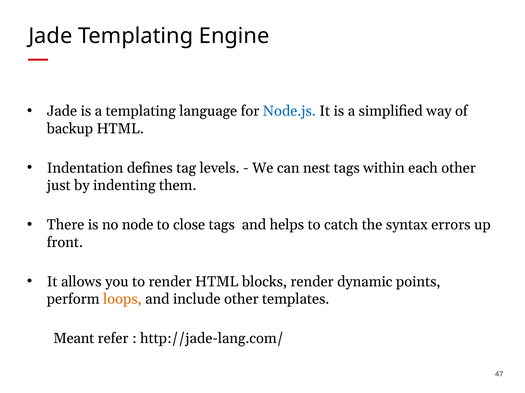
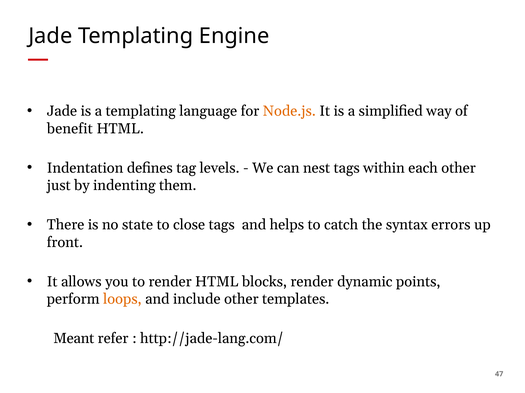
Node.js colour: blue -> orange
backup: backup -> benefit
node: node -> state
